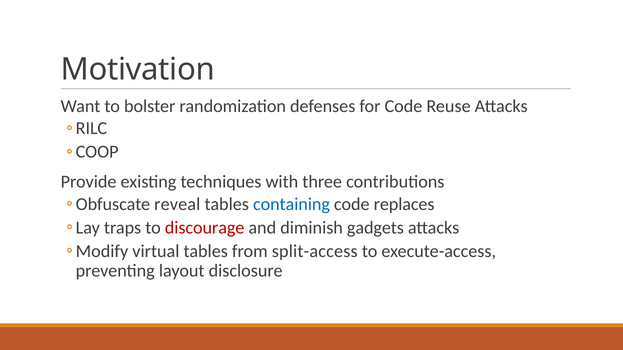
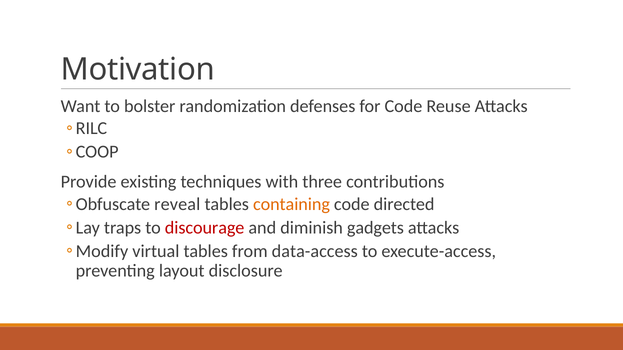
containing colour: blue -> orange
replaces: replaces -> directed
split-access: split-access -> data-access
